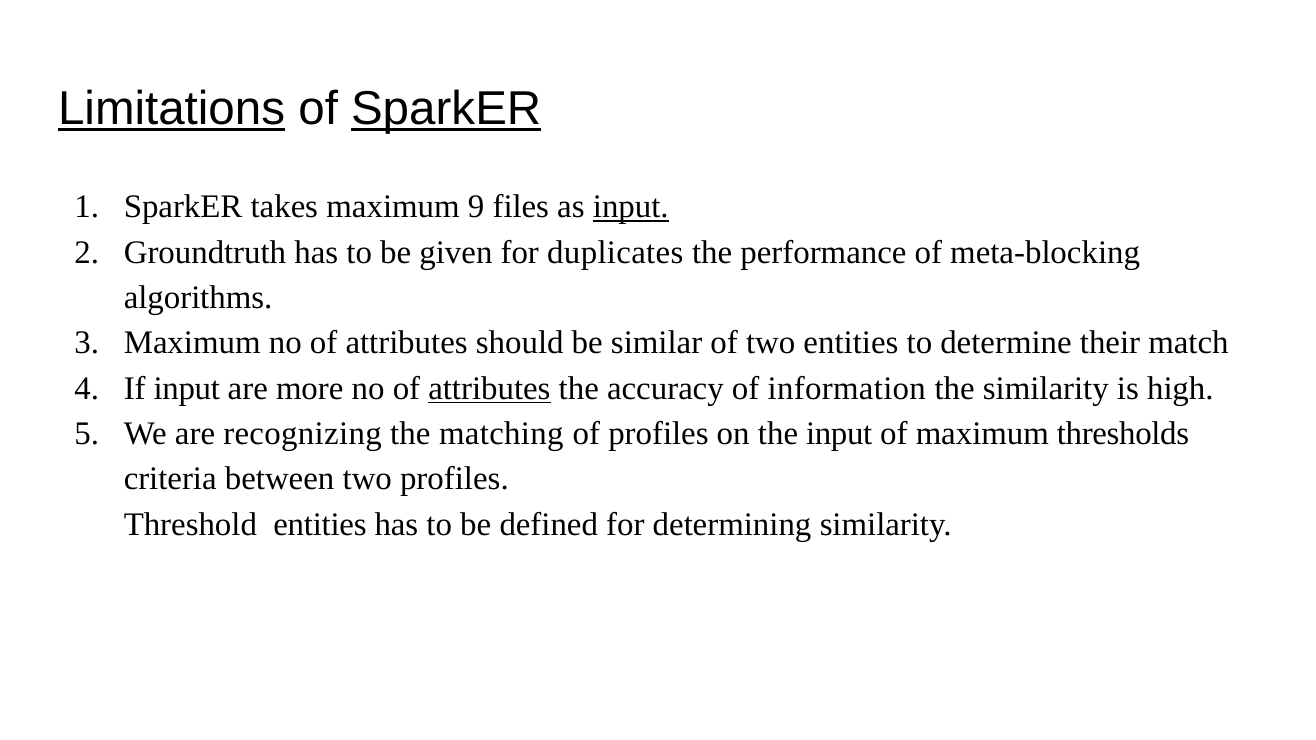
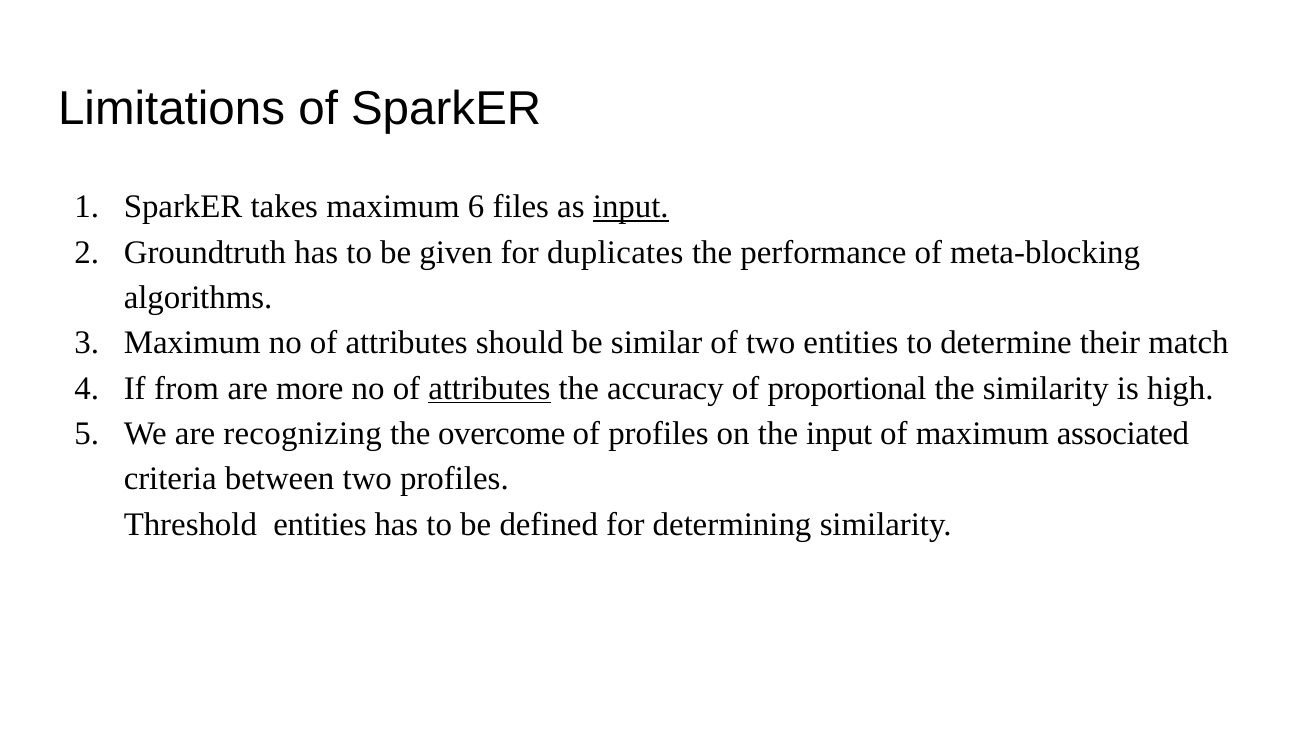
Limitations underline: present -> none
SparkER at (446, 109) underline: present -> none
9: 9 -> 6
If input: input -> from
information: information -> proportional
matching: matching -> overcome
thresholds: thresholds -> associated
